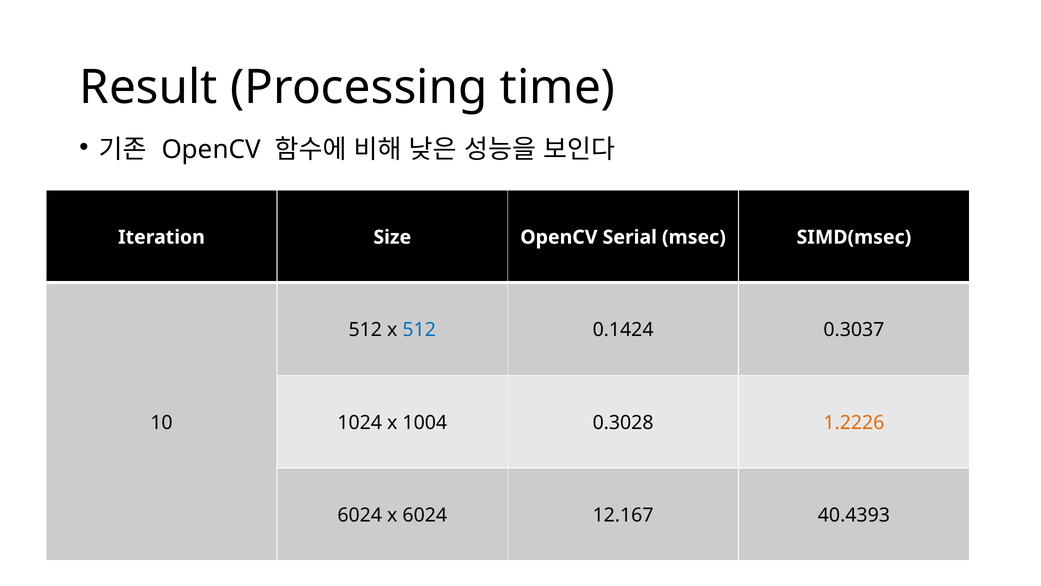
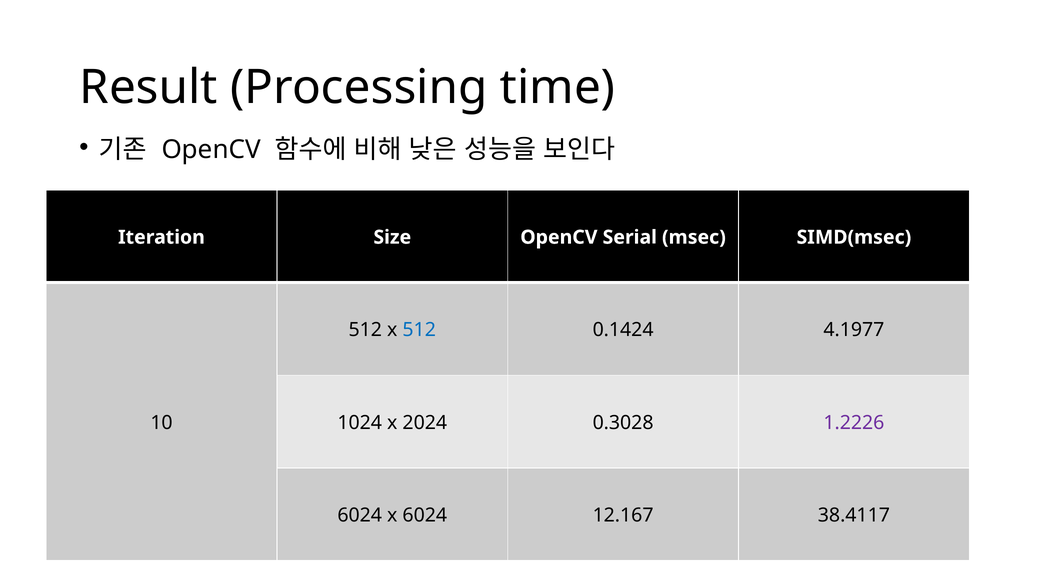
0.3037: 0.3037 -> 4.1977
1004: 1004 -> 2024
1.2226 colour: orange -> purple
40.4393: 40.4393 -> 38.4117
